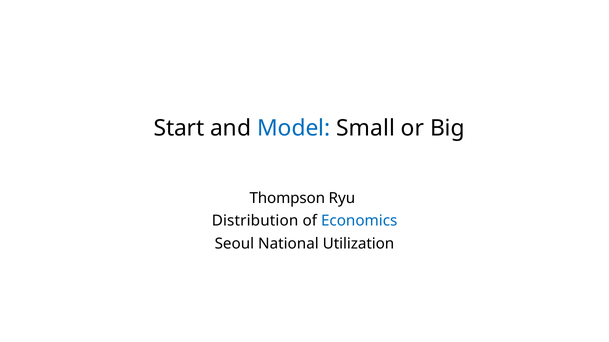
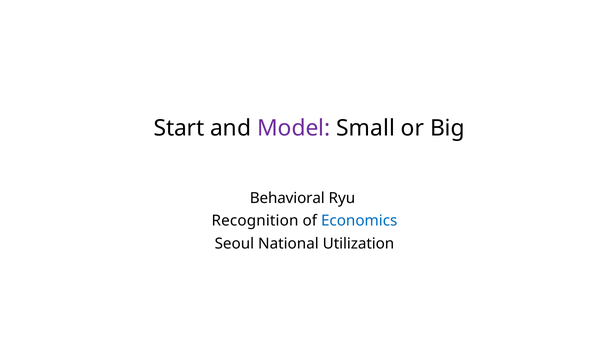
Model colour: blue -> purple
Thompson: Thompson -> Behavioral
Distribution: Distribution -> Recognition
